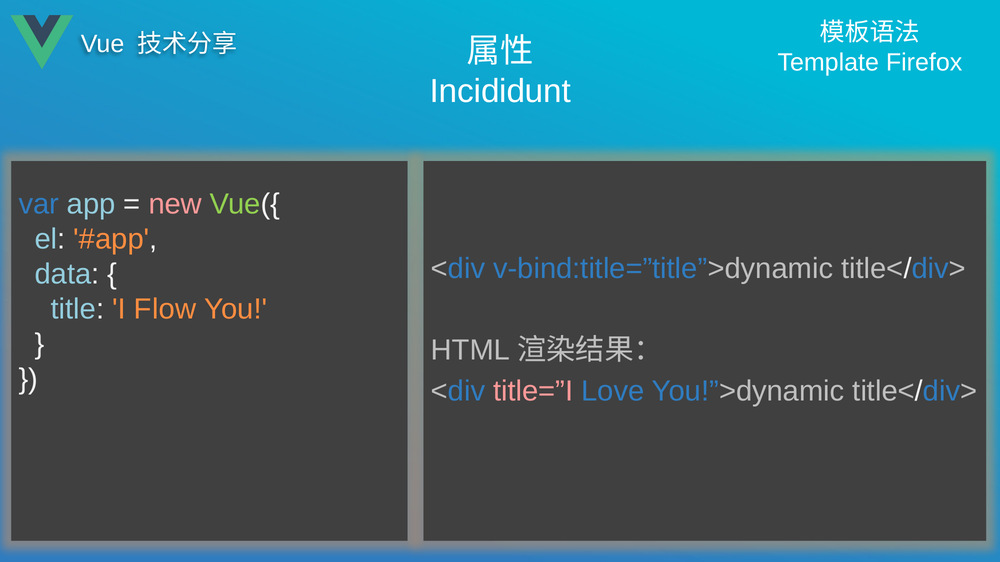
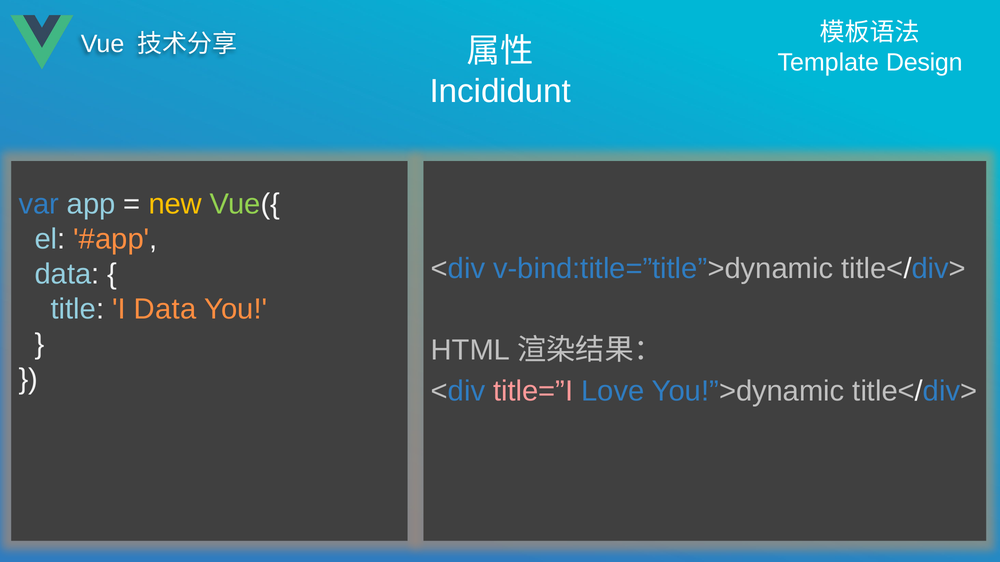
Firefox: Firefox -> Design
new colour: pink -> yellow
I Flow: Flow -> Data
